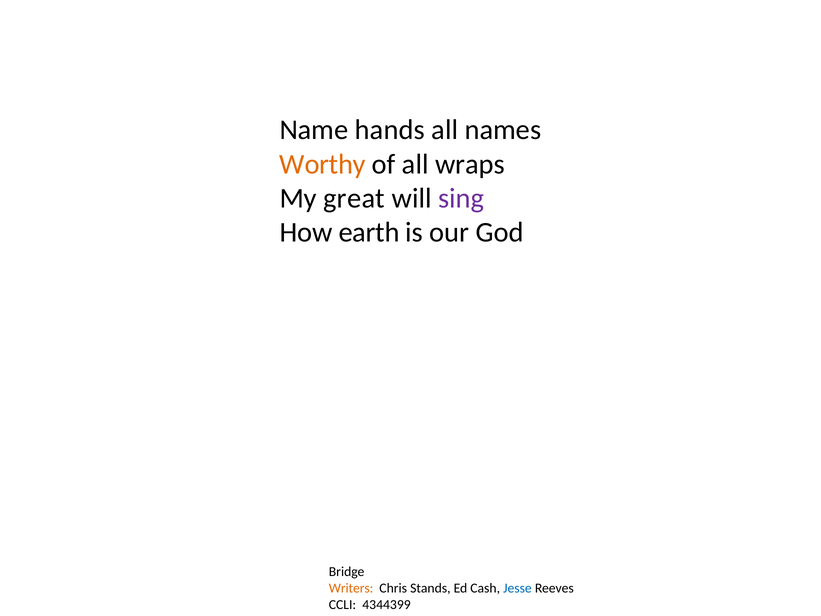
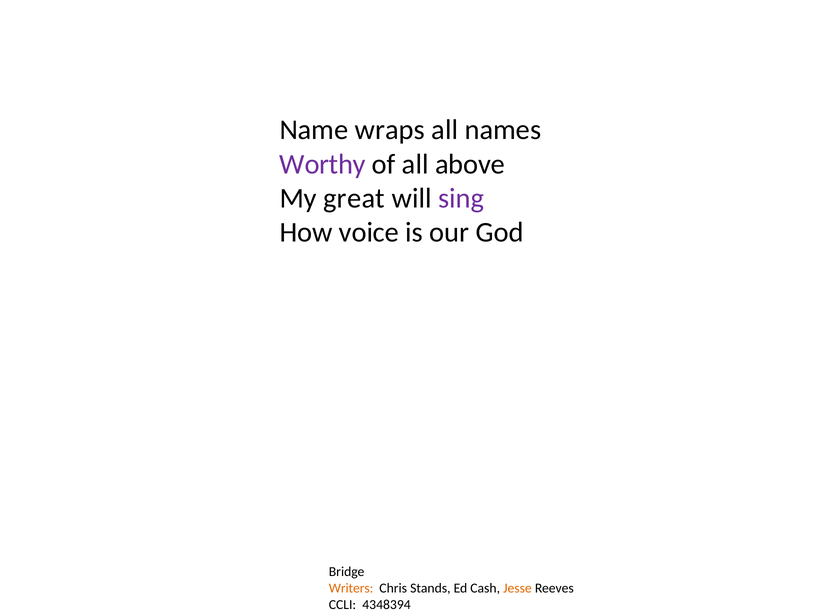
hands: hands -> wraps
Worthy colour: orange -> purple
wraps: wraps -> above
earth: earth -> voice
Jesse colour: blue -> orange
4344399: 4344399 -> 4348394
